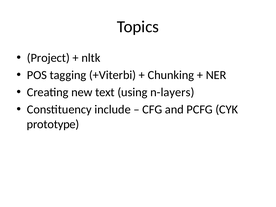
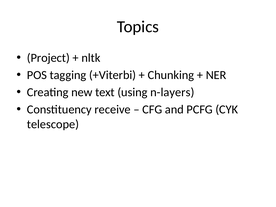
include: include -> receive
prototype: prototype -> telescope
